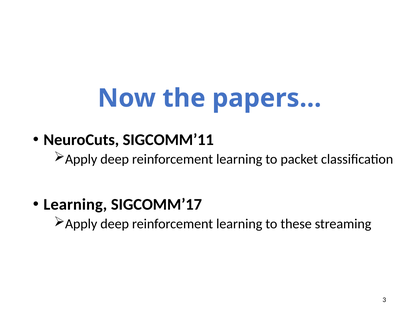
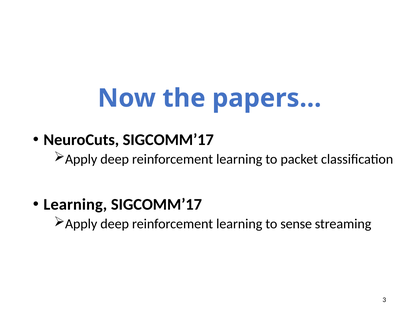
NeuroCuts SIGCOMM’11: SIGCOMM’11 -> SIGCOMM’17
these: these -> sense
